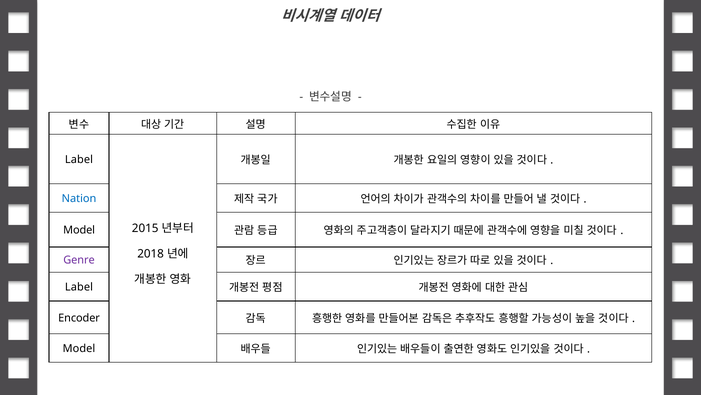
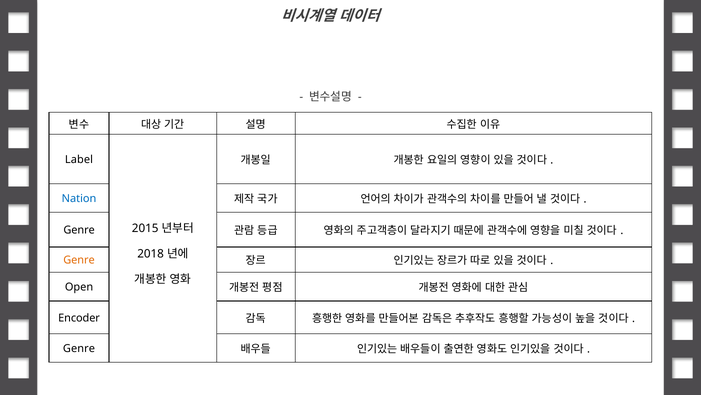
Model at (79, 230): Model -> Genre
Genre at (79, 260) colour: purple -> orange
Label at (79, 287): Label -> Open
Model at (79, 348): Model -> Genre
